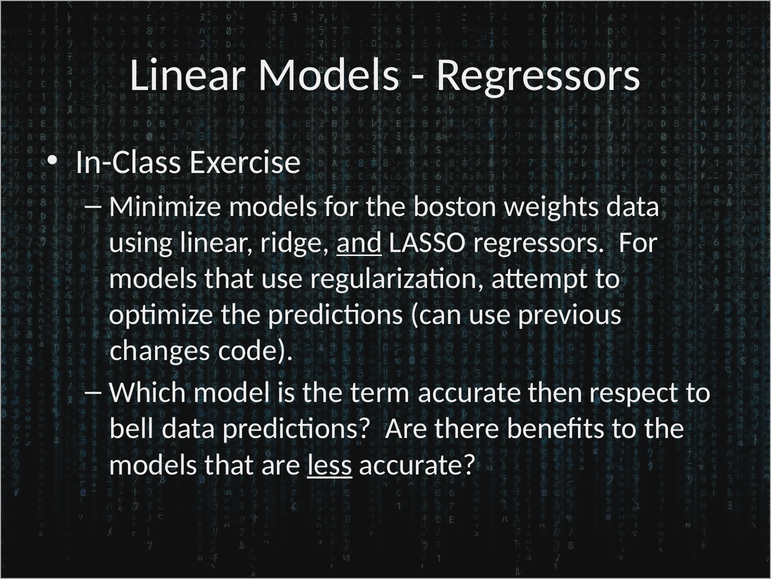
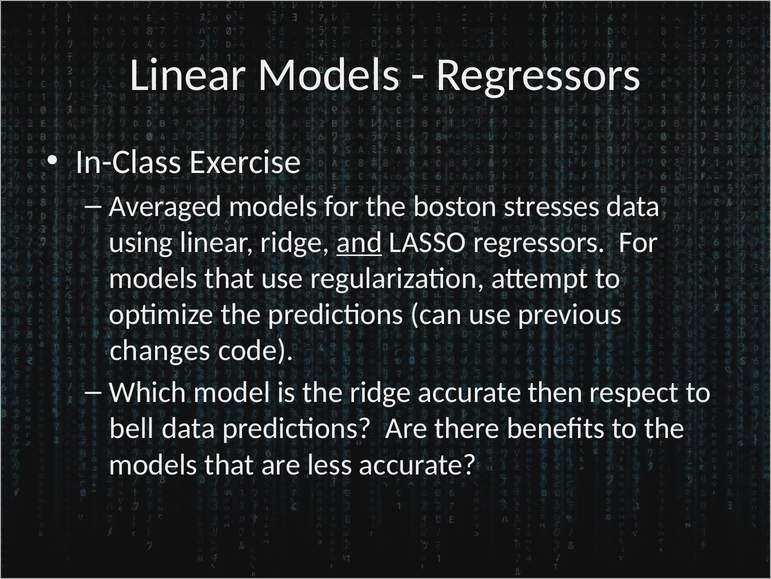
Minimize: Minimize -> Averaged
weights: weights -> stresses
the term: term -> ridge
less underline: present -> none
